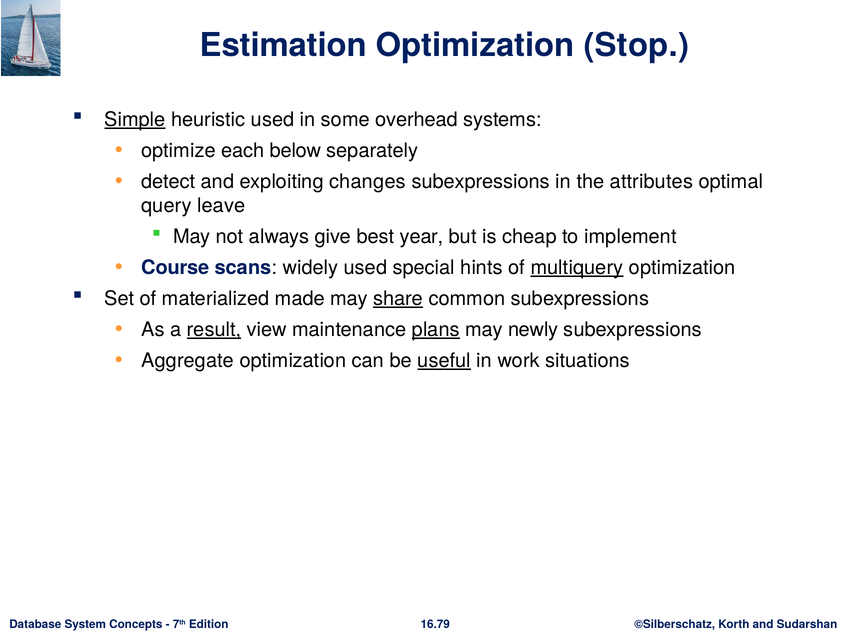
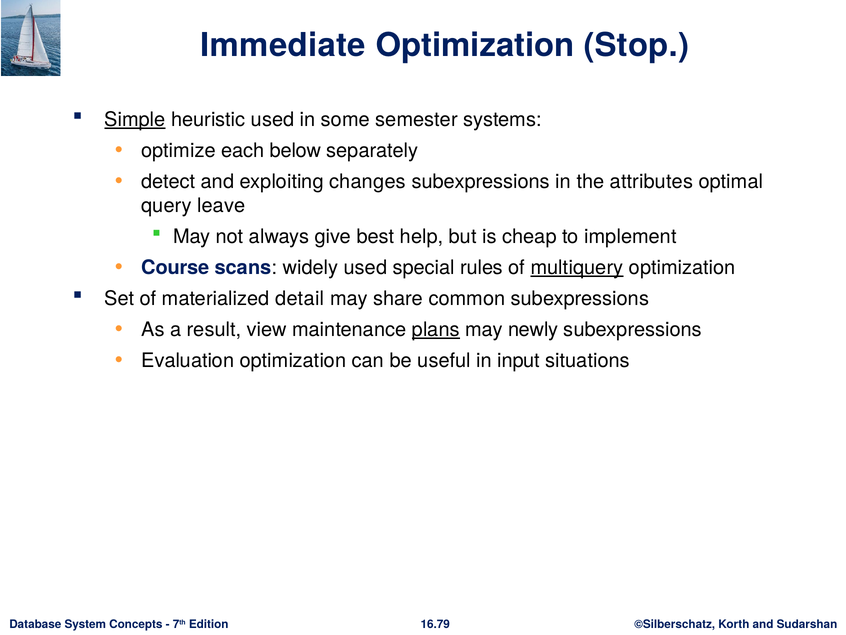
Estimation: Estimation -> Immediate
overhead: overhead -> semester
year: year -> help
hints: hints -> rules
made: made -> detail
share underline: present -> none
result underline: present -> none
Aggregate: Aggregate -> Evaluation
useful underline: present -> none
work: work -> input
